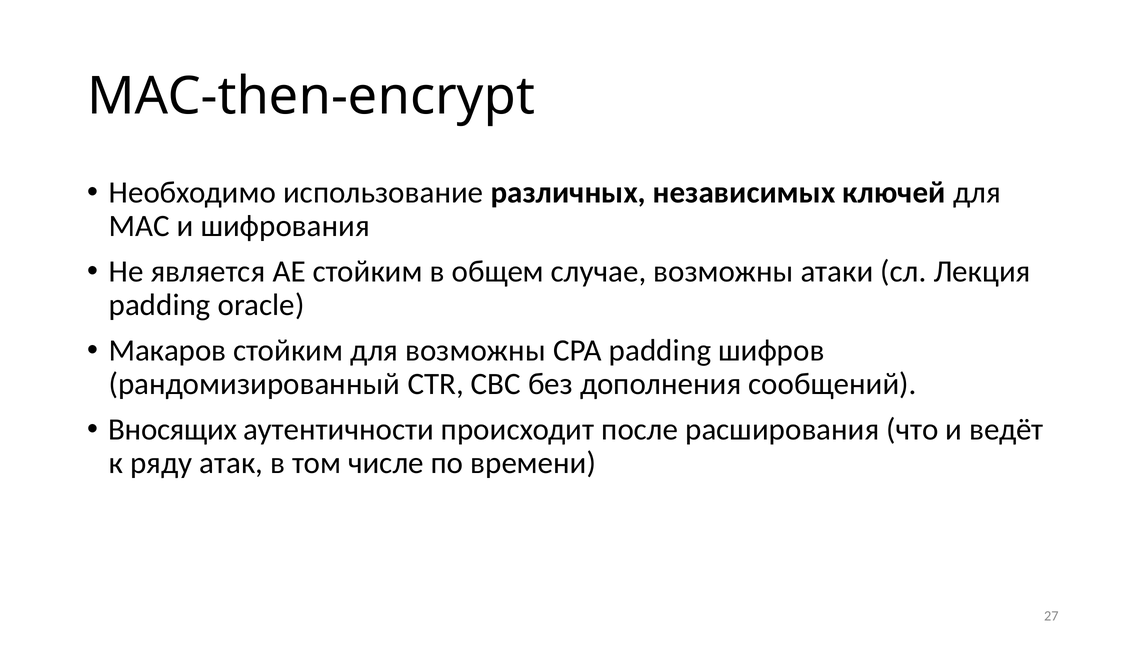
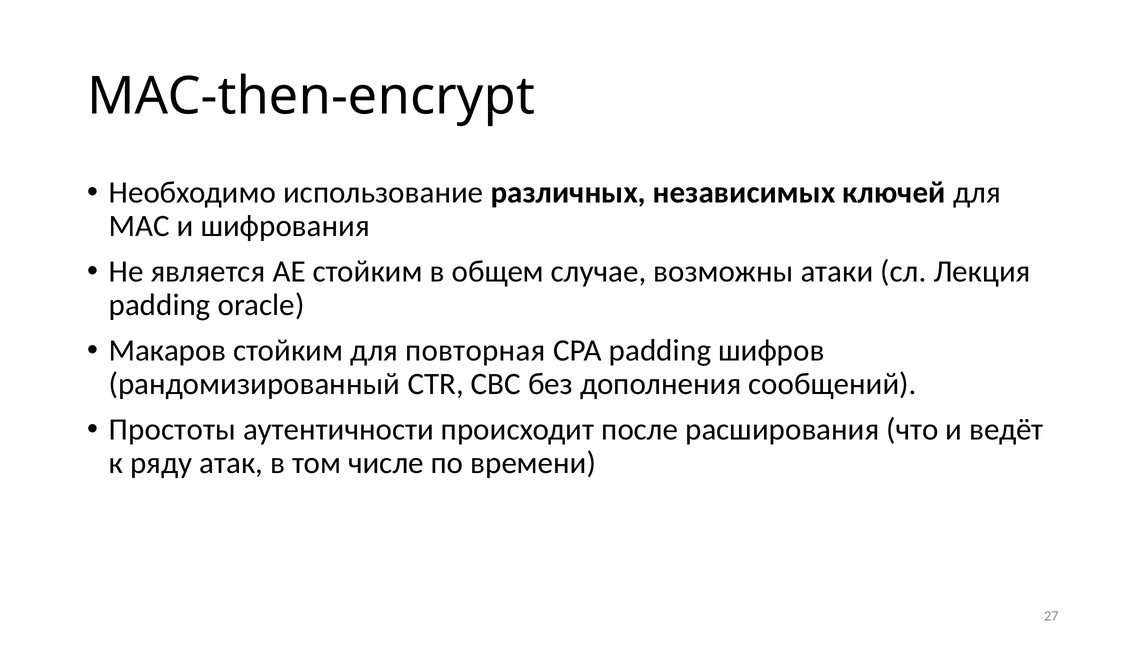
для возможны: возможны -> повторная
Вносящих: Вносящих -> Простоты
